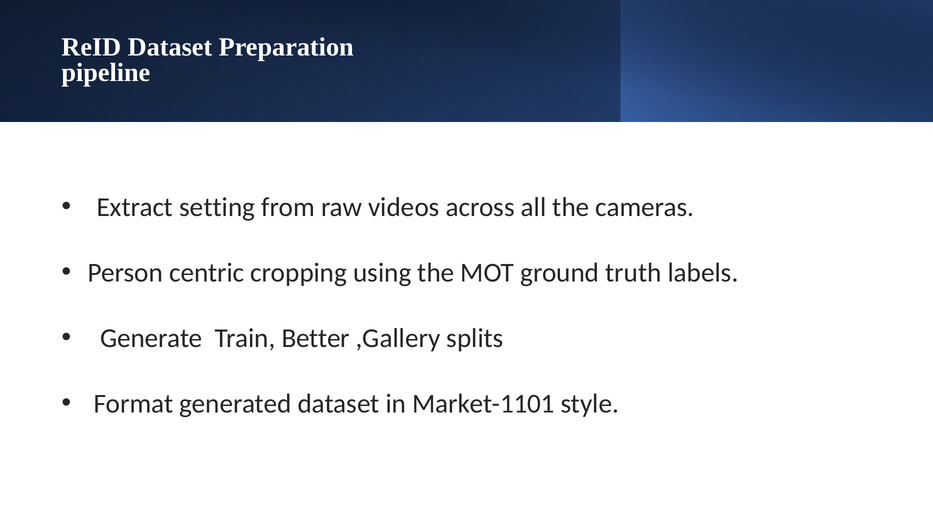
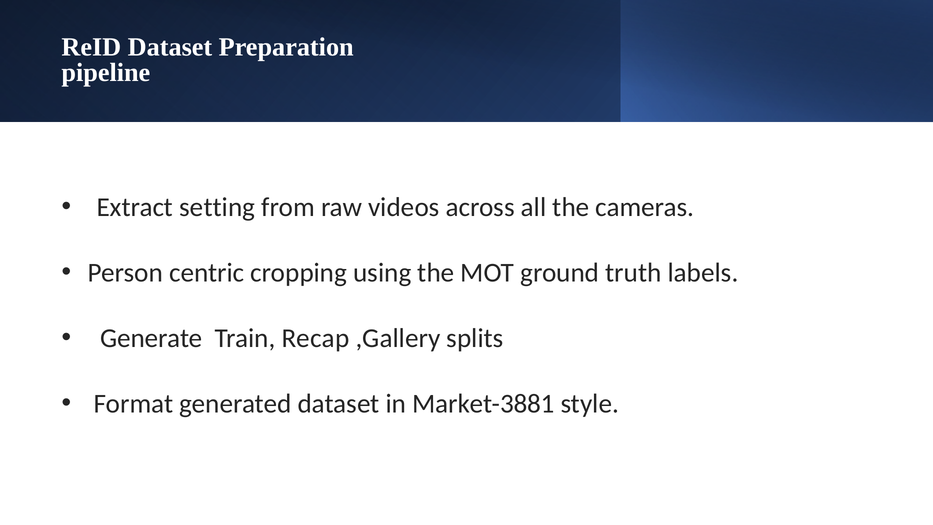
Better: Better -> Recap
Market-1101: Market-1101 -> Market-3881
